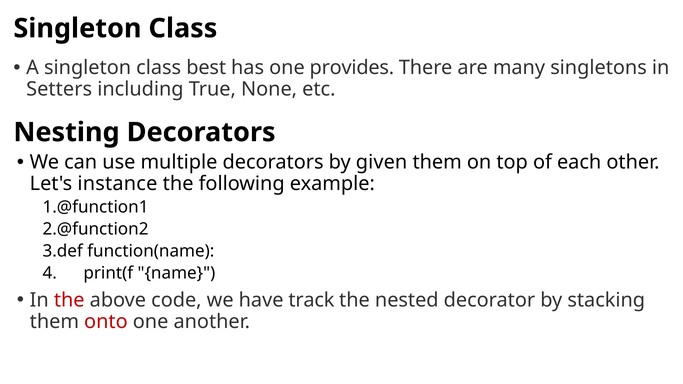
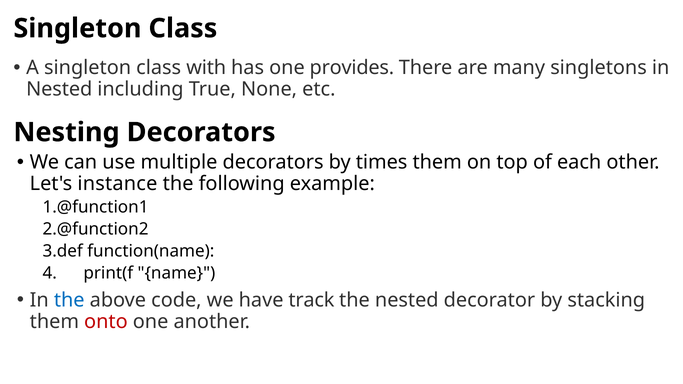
best: best -> with
Setters at (59, 89): Setters -> Nested
given: given -> times
the at (69, 300) colour: red -> blue
